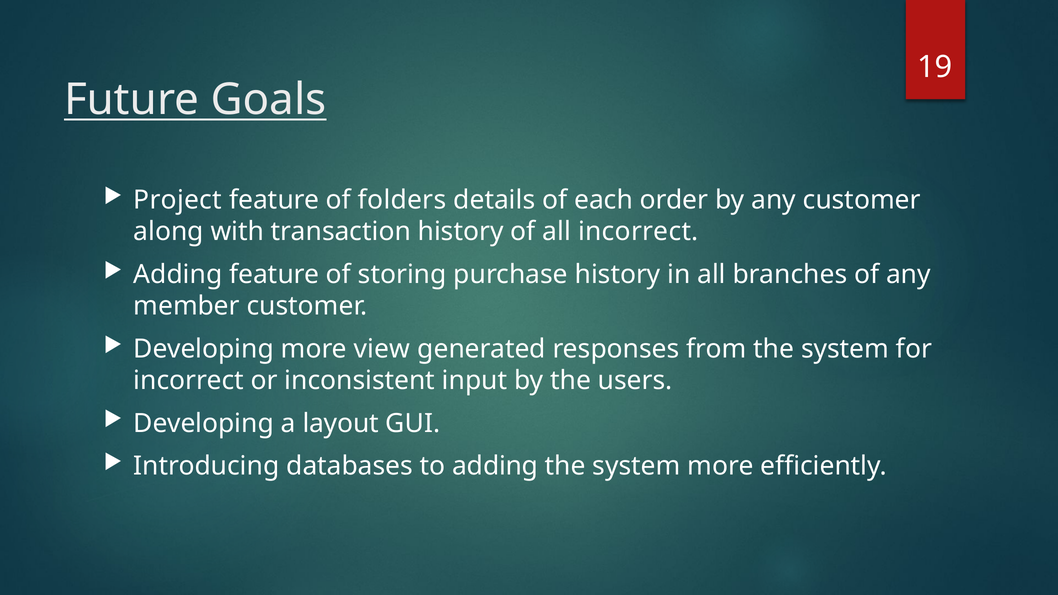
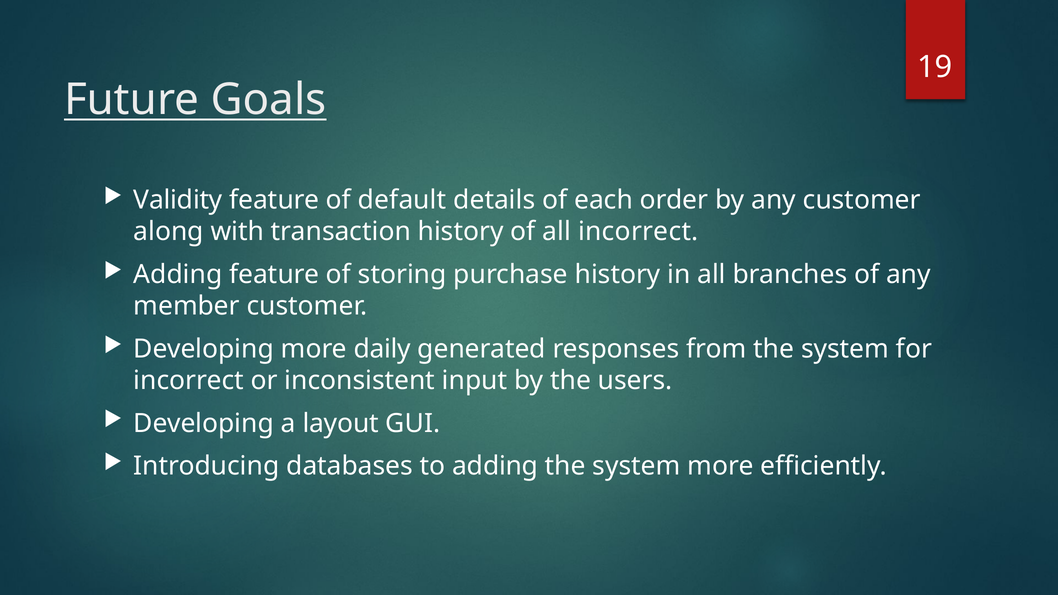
Project: Project -> Validity
folders: folders -> default
view: view -> daily
